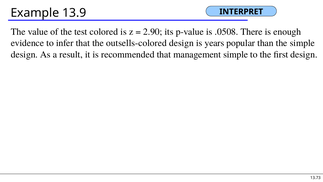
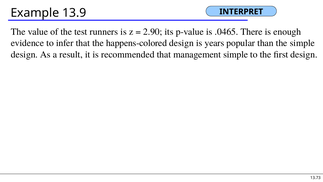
colored: colored -> runners
.0508: .0508 -> .0465
outsells-colored: outsells-colored -> happens-colored
